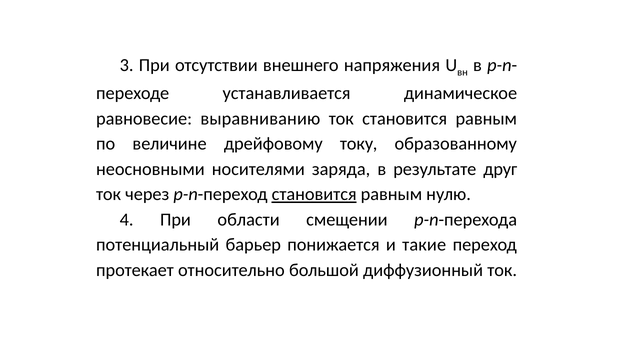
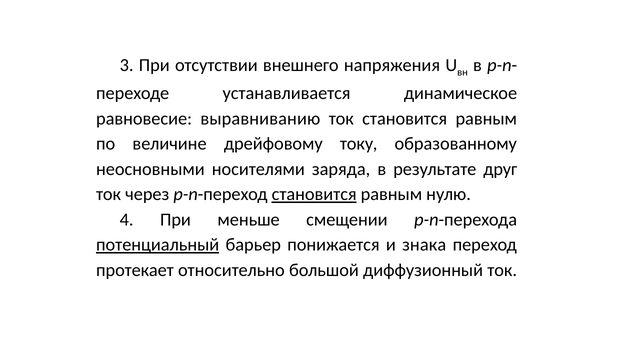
области: области -> меньше
потенциальный underline: none -> present
такие: такие -> знака
